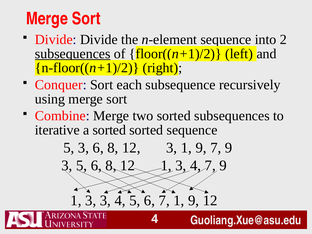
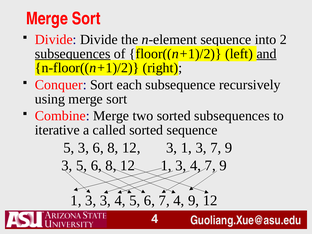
and underline: none -> present
a sorted: sorted -> called
3 1 9: 9 -> 3
7 1: 1 -> 4
